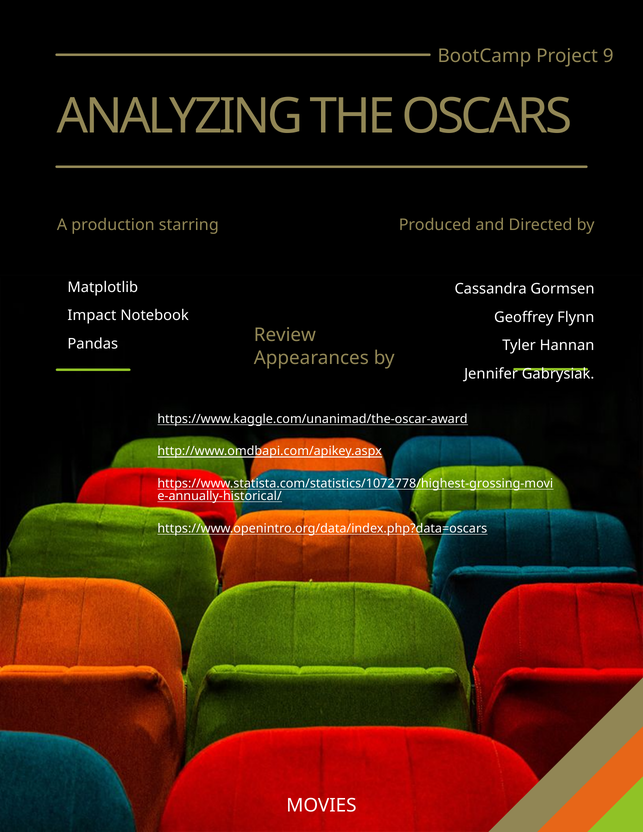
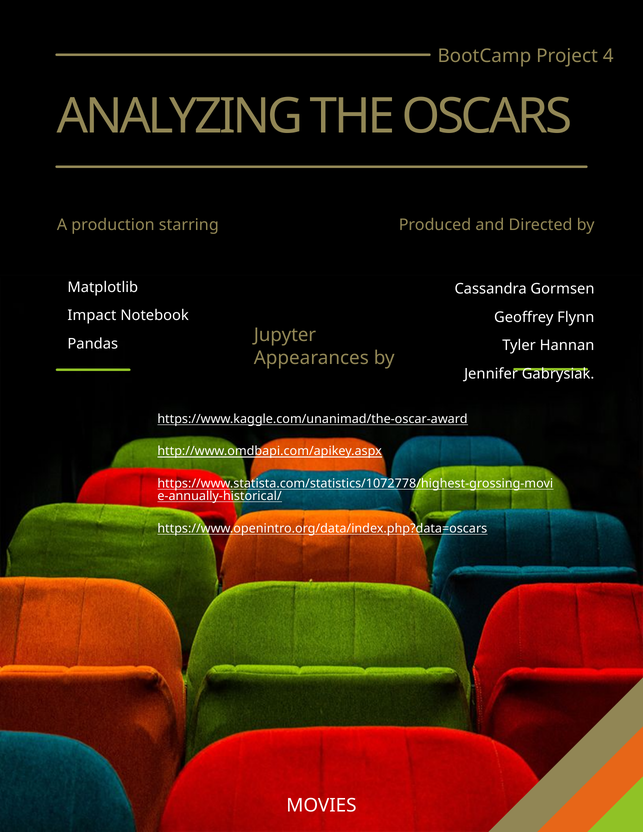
9: 9 -> 4
Review: Review -> Jupyter
